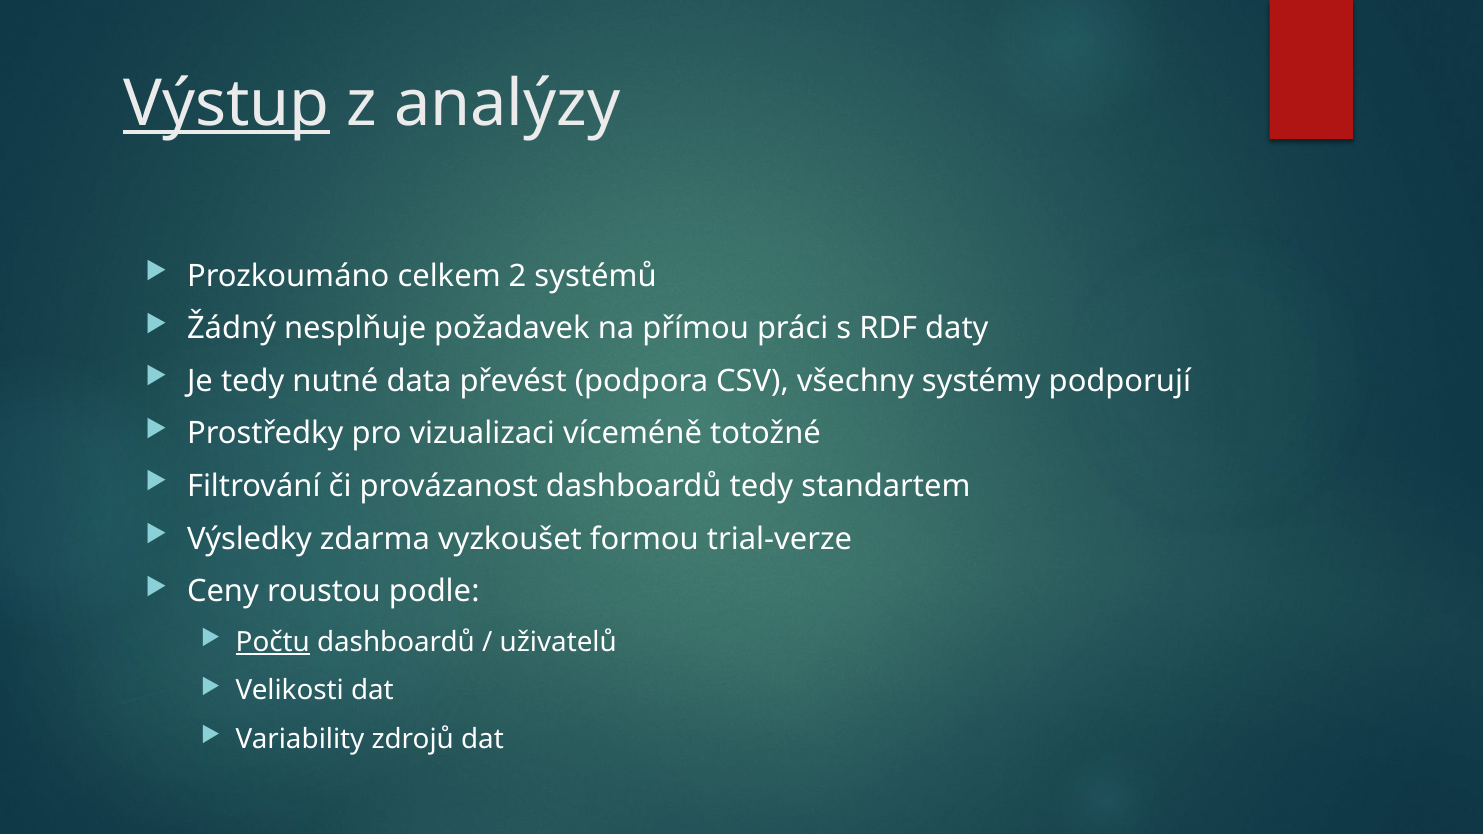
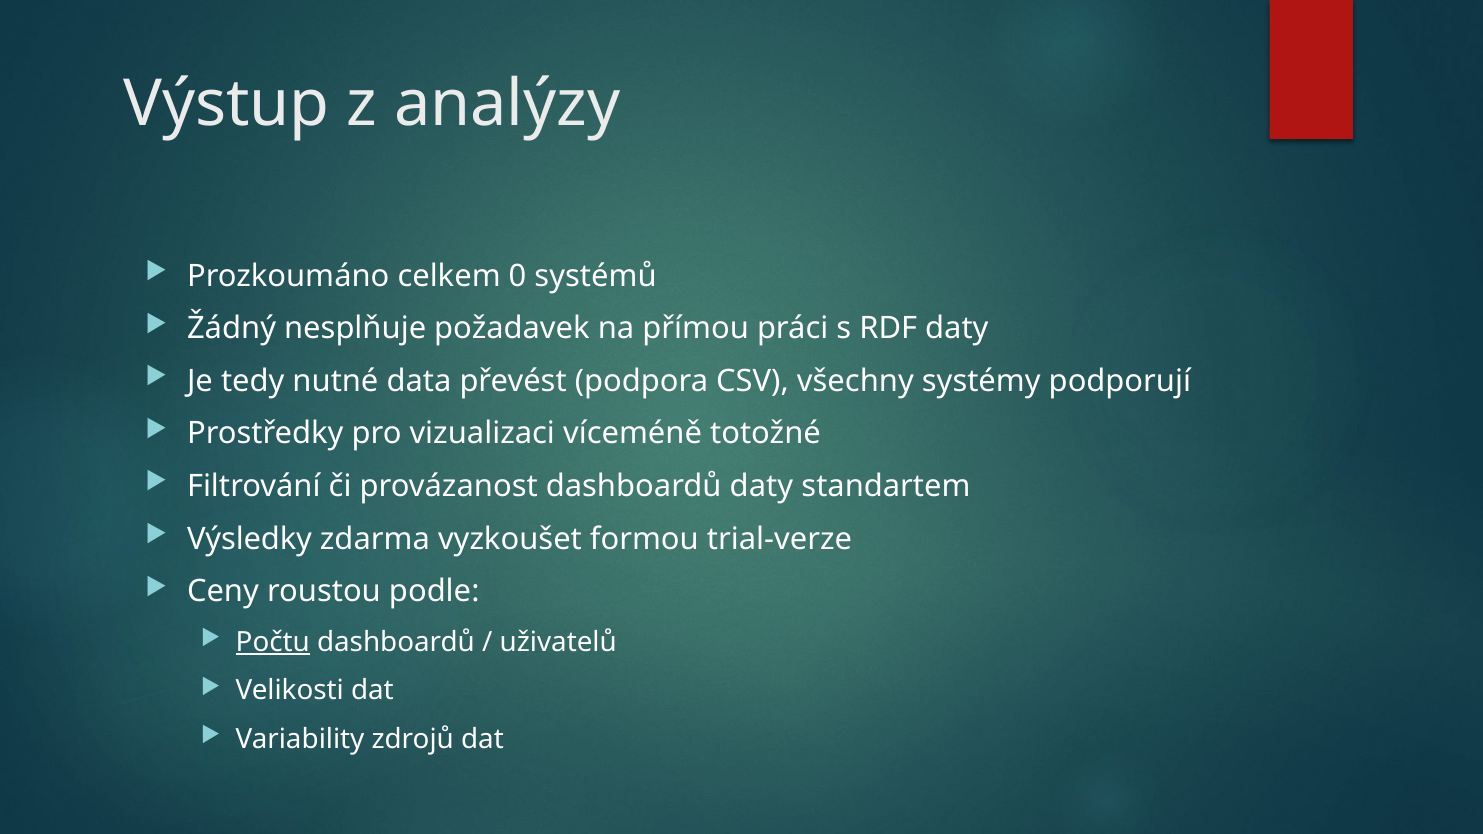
Výstup underline: present -> none
2: 2 -> 0
dashboardů tedy: tedy -> daty
